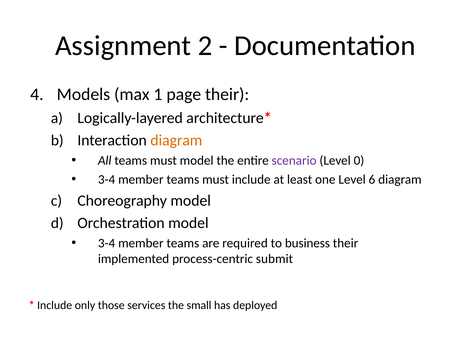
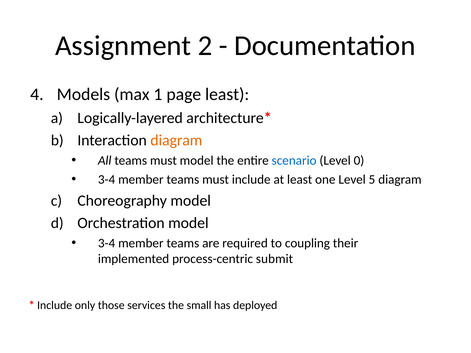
page their: their -> least
scenario colour: purple -> blue
6: 6 -> 5
business: business -> coupling
